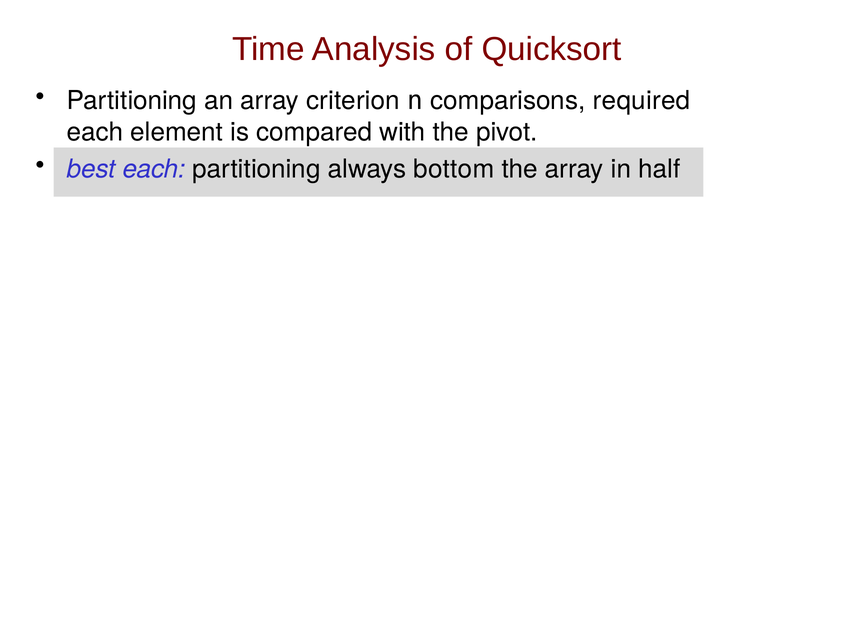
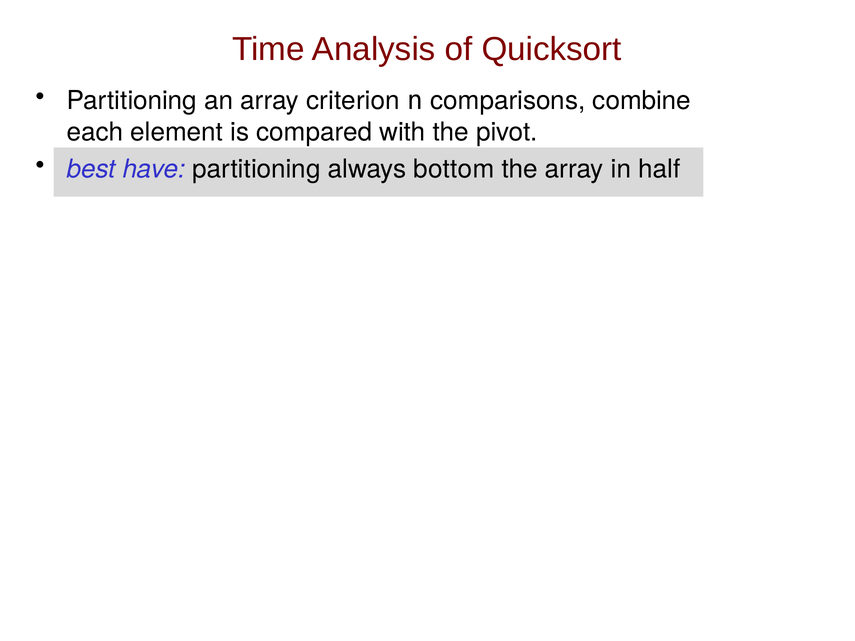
required: required -> combine
best each: each -> have
